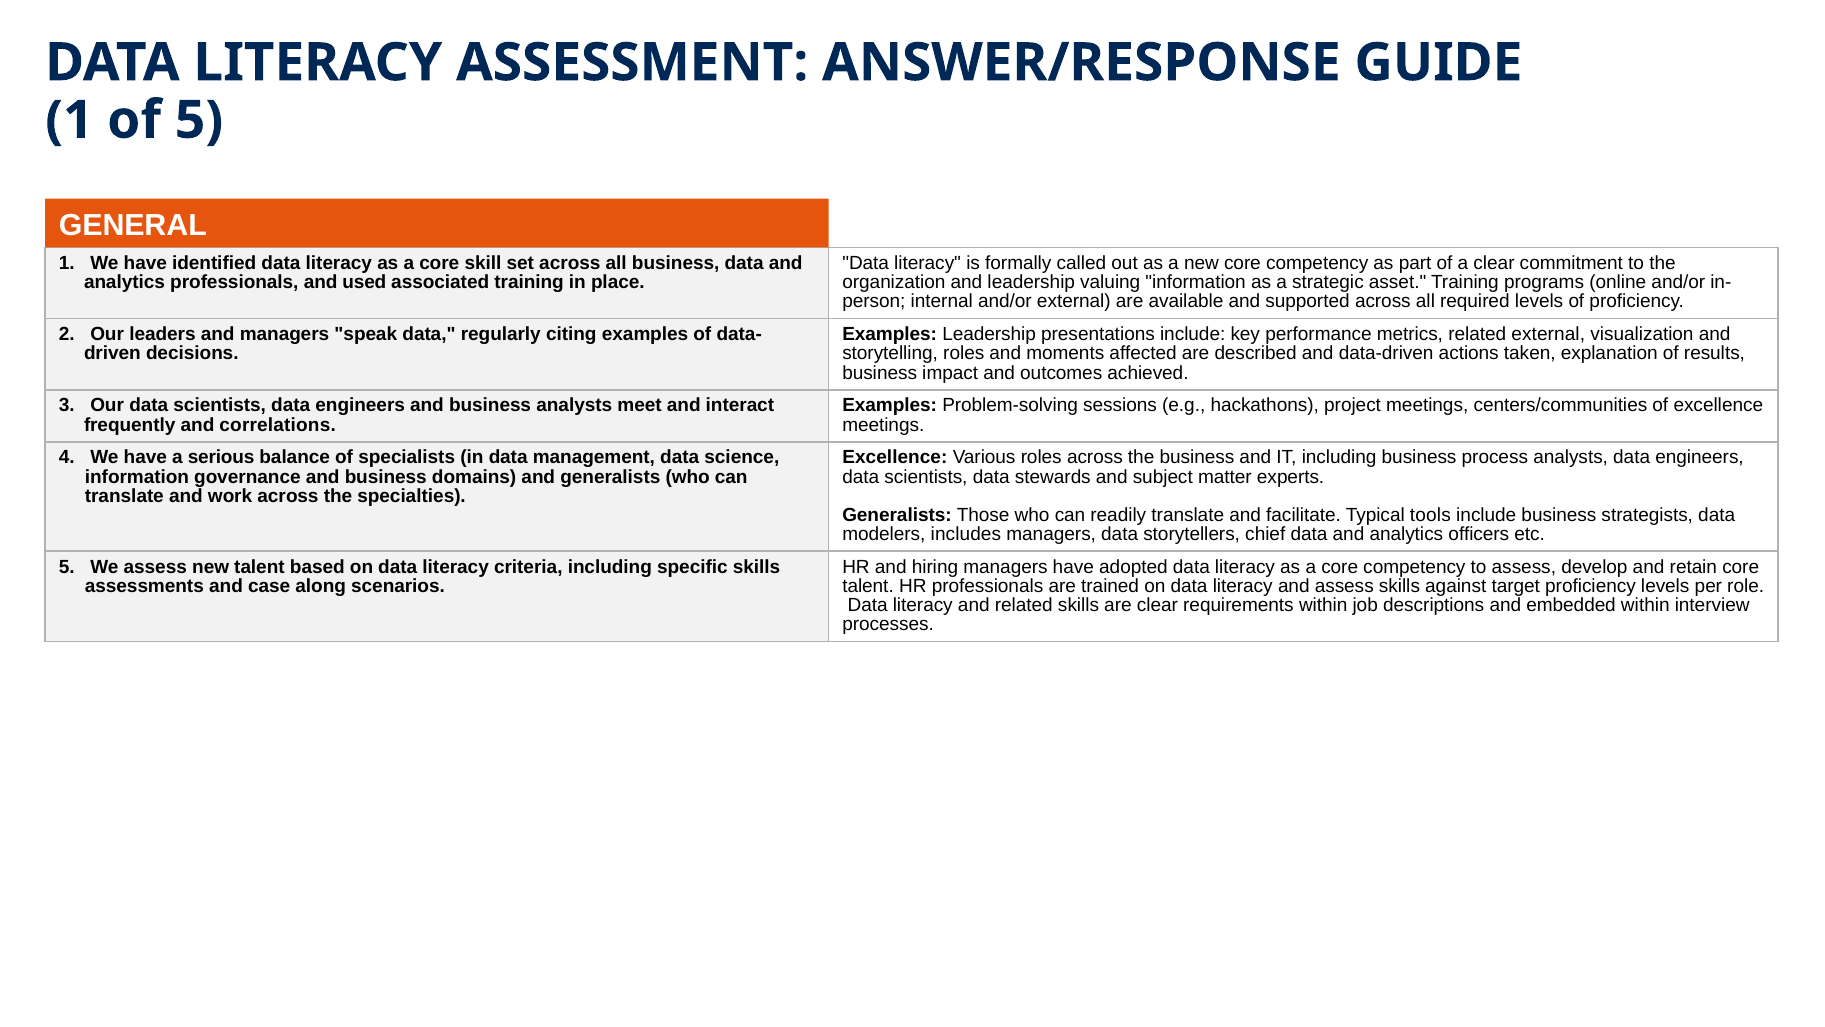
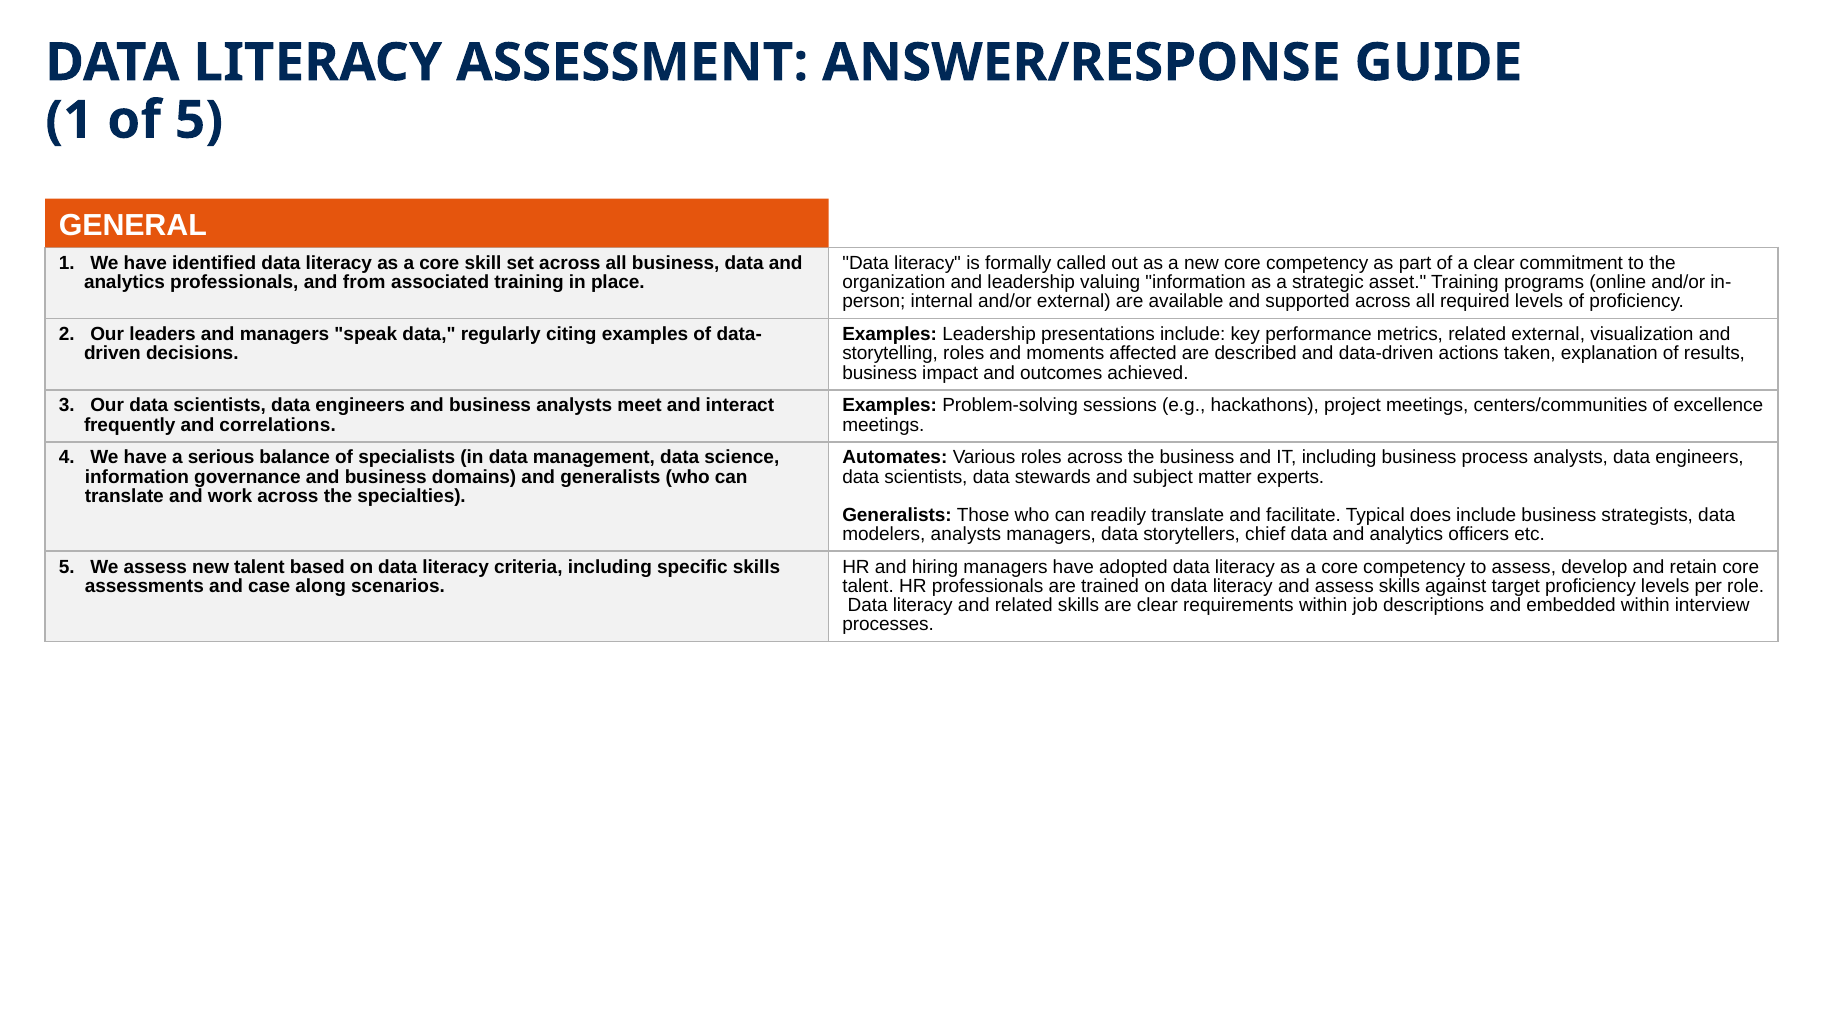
used: used -> from
Excellence at (895, 457): Excellence -> Automates
tools: tools -> does
modelers includes: includes -> analysts
